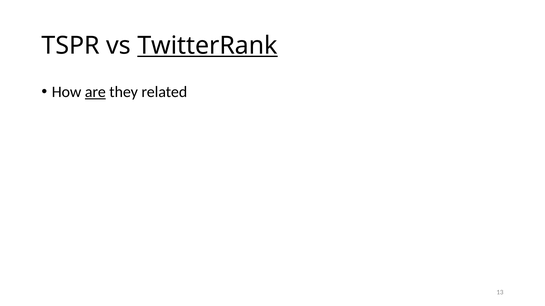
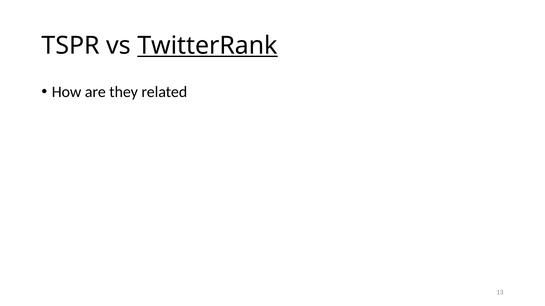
are underline: present -> none
